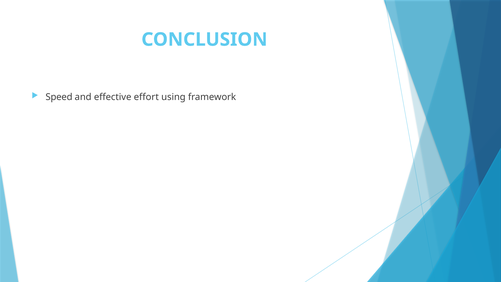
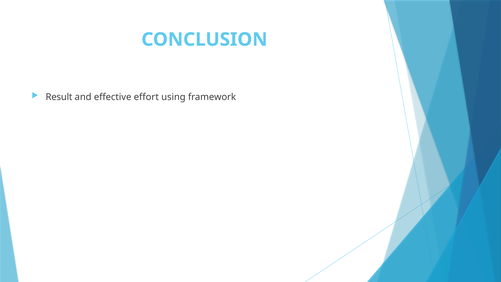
Speed: Speed -> Result
